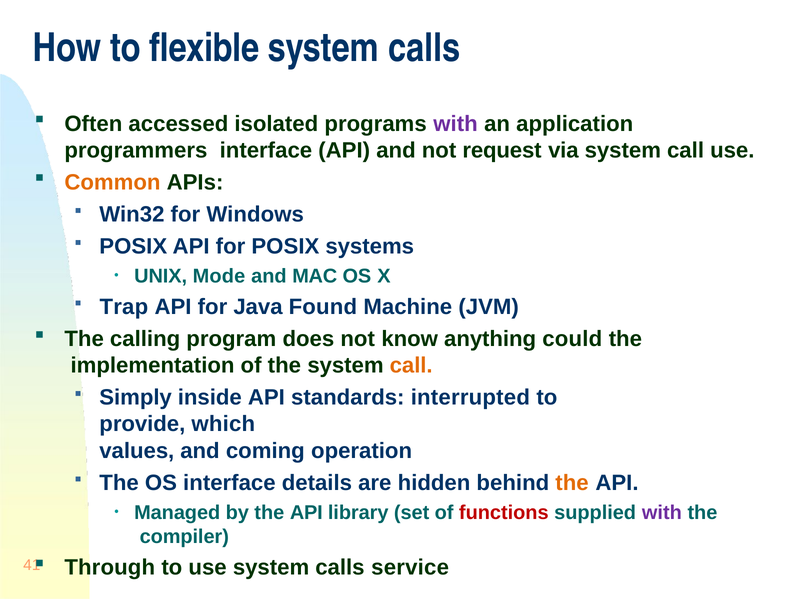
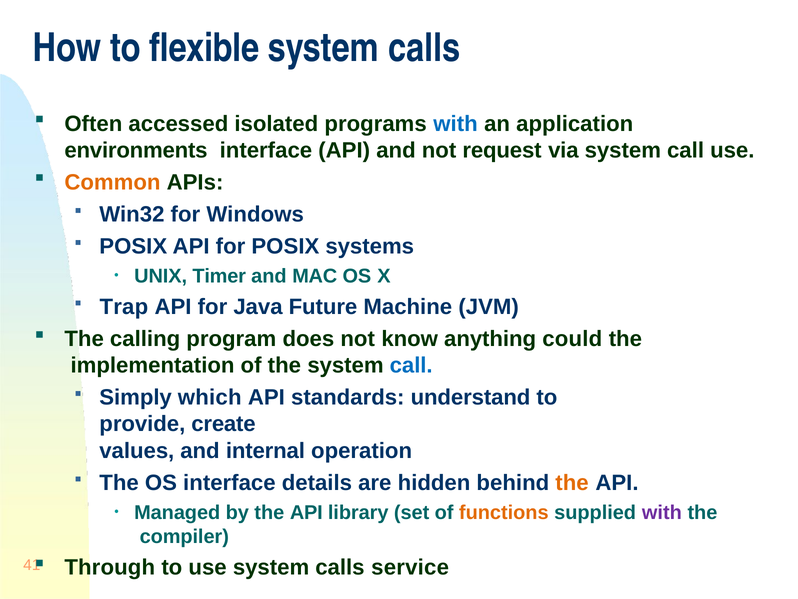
with at (456, 124) colour: purple -> blue
programmers: programmers -> environments
Mode: Mode -> Timer
Found: Found -> Future
call at (411, 365) colour: orange -> blue
inside: inside -> which
interrupted: interrupted -> understand
which: which -> create
coming: coming -> internal
functions colour: red -> orange
